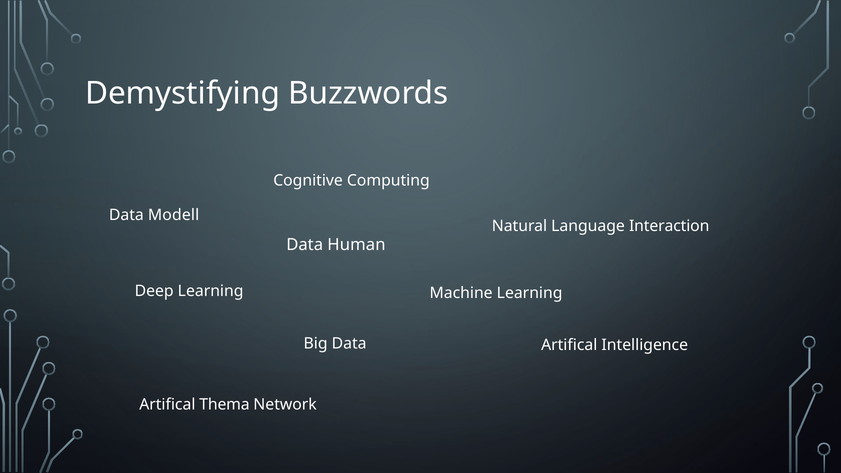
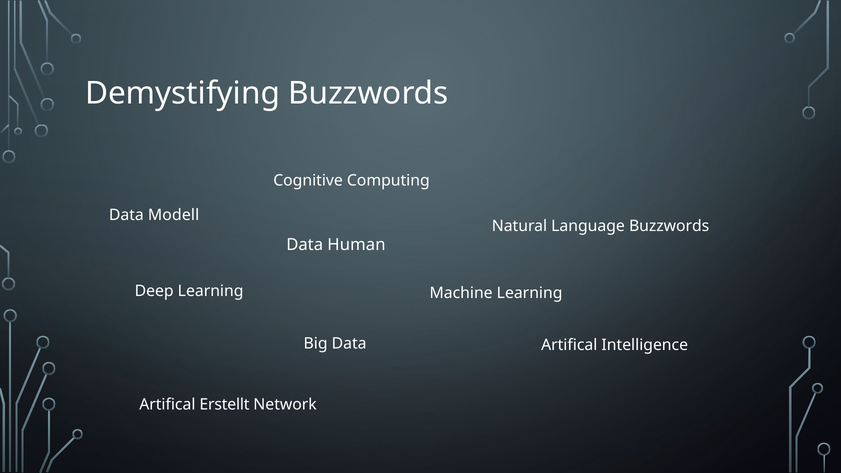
Language Interaction: Interaction -> Buzzwords
Thema: Thema -> Erstellt
